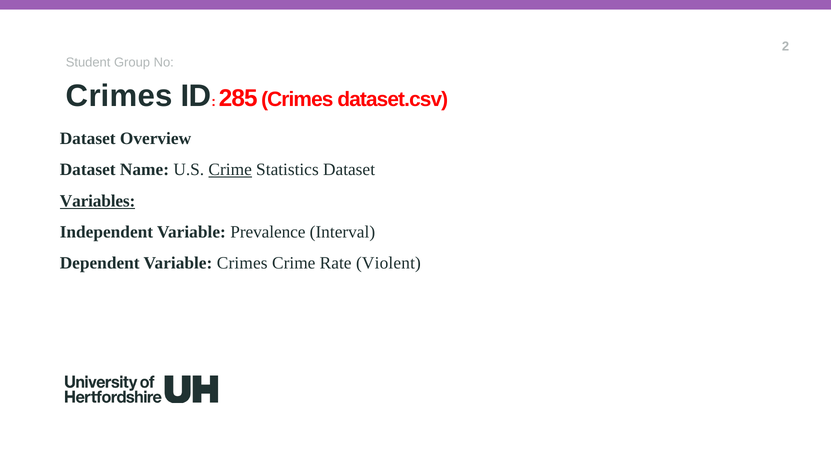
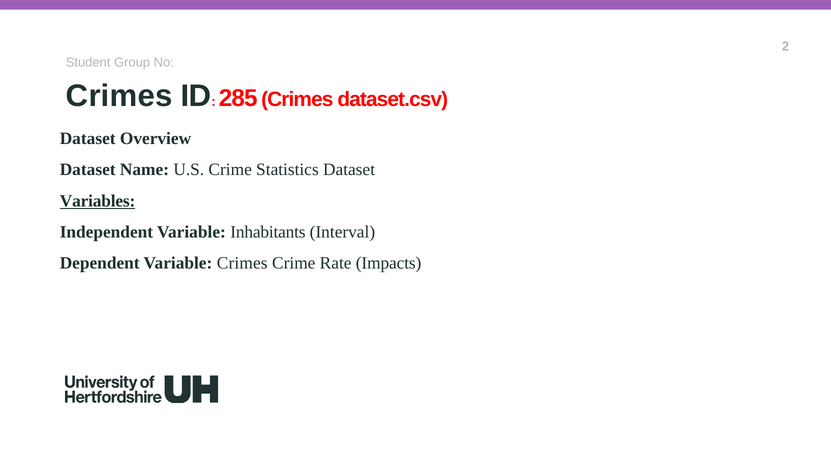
Crime at (230, 170) underline: present -> none
Prevalence: Prevalence -> Inhabitants
Violent: Violent -> Impacts
